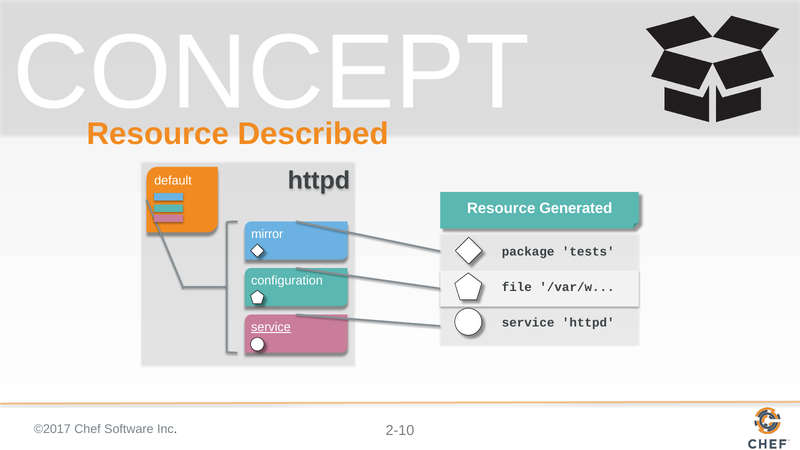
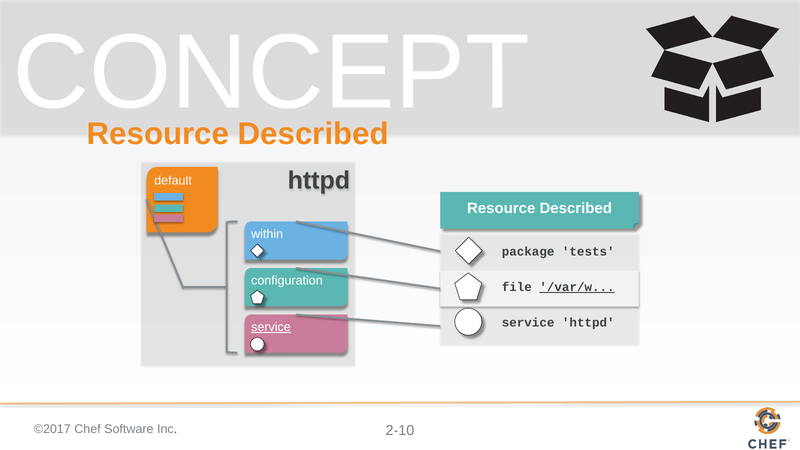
Generated at (576, 208): Generated -> Described
mirror: mirror -> within
/var/w underline: none -> present
